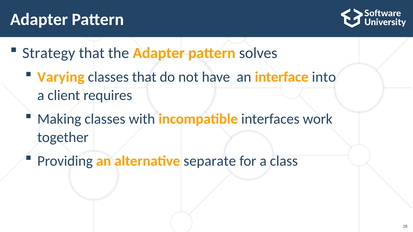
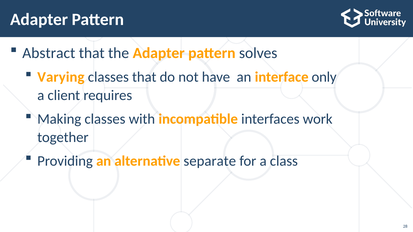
Strategy: Strategy -> Abstract
into: into -> only
